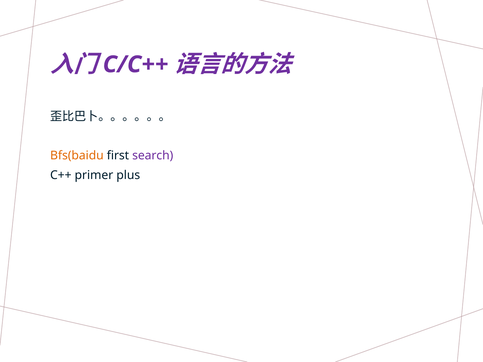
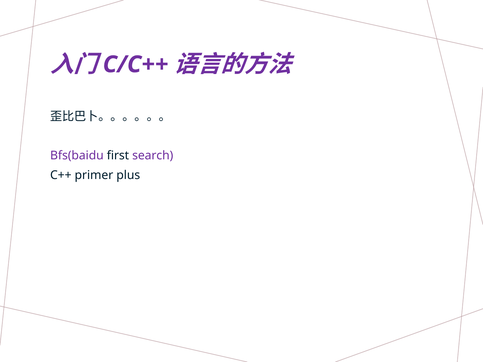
Bfs(baidu colour: orange -> purple
